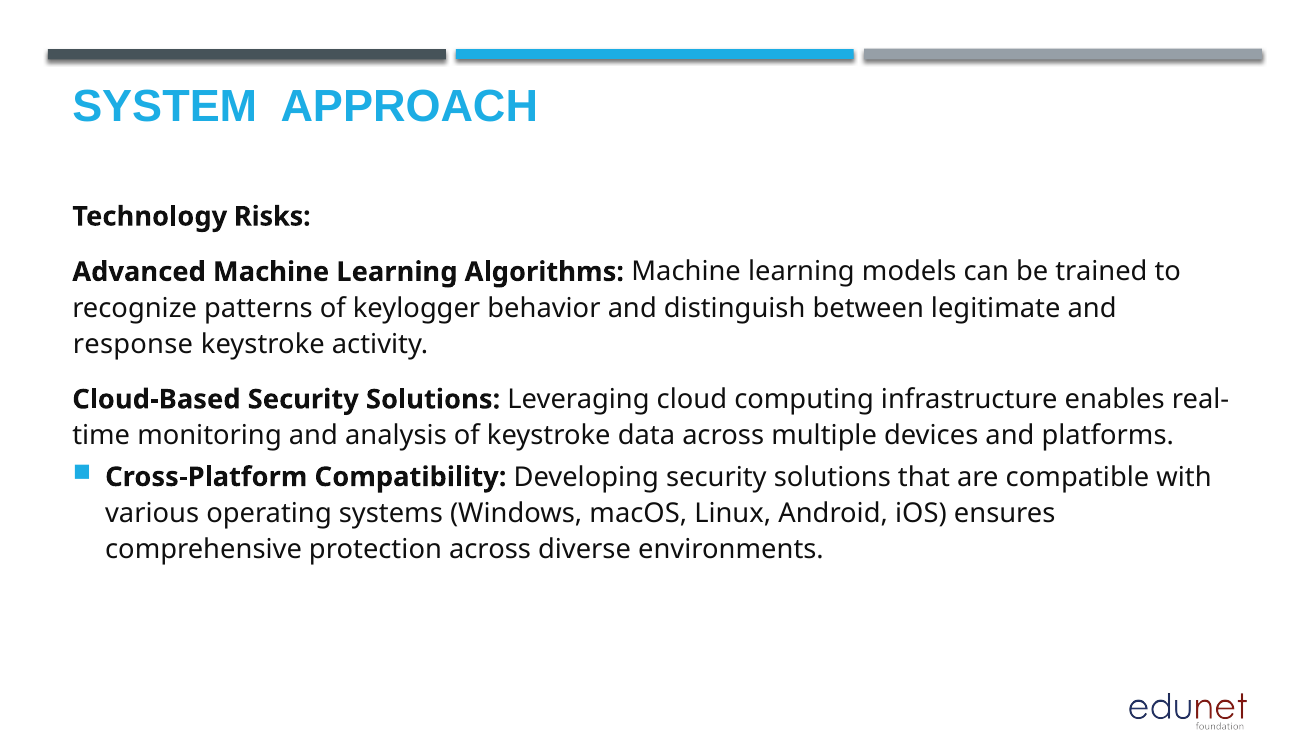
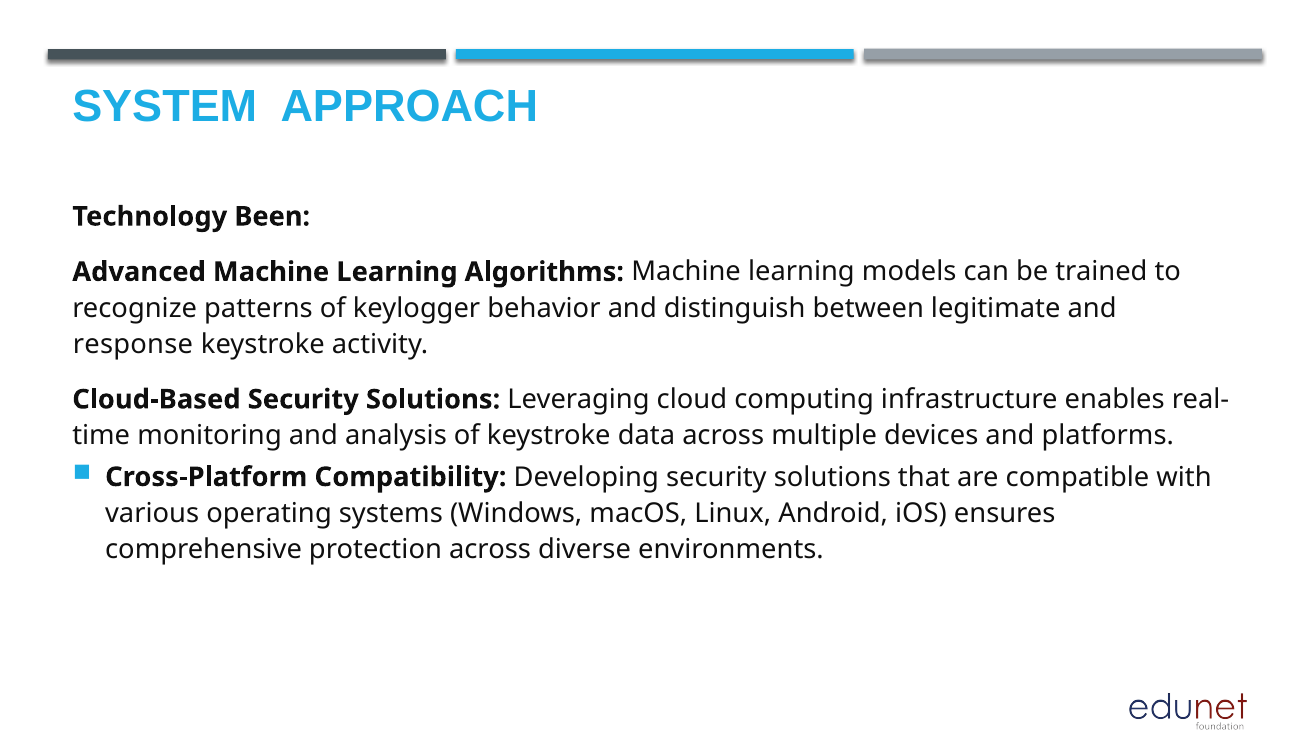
Risks: Risks -> Been
